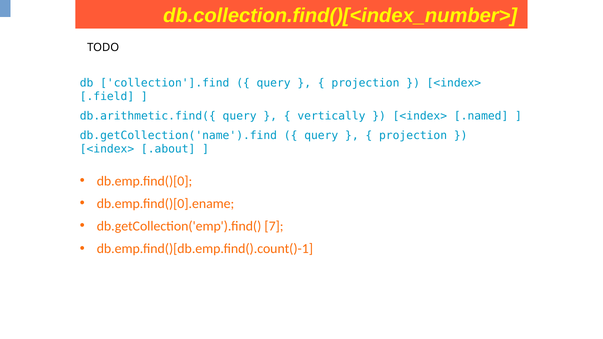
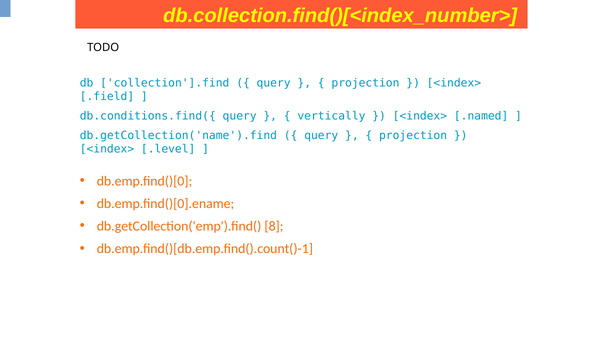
db.arithmetic.find({: db.arithmetic.find({ -> db.conditions.find({
.about: .about -> .level
7: 7 -> 8
